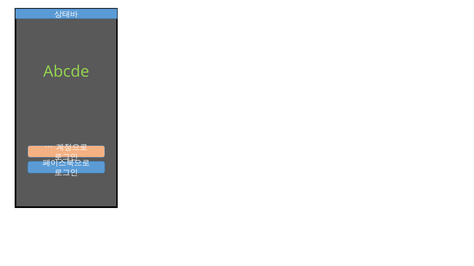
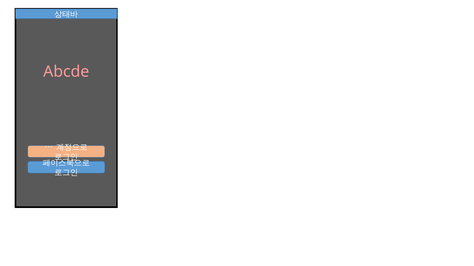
Abcde colour: light green -> pink
